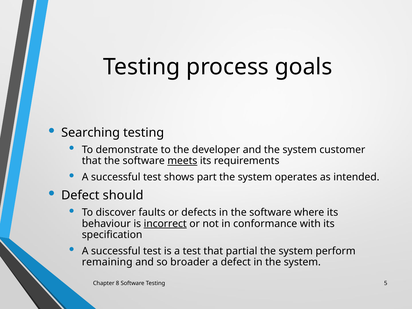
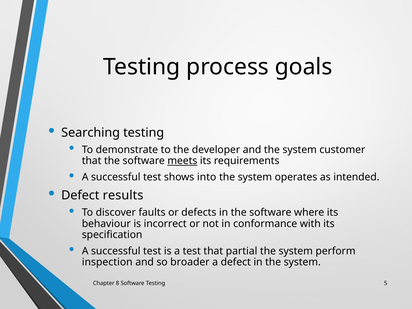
part: part -> into
should: should -> results
incorrect underline: present -> none
remaining: remaining -> inspection
